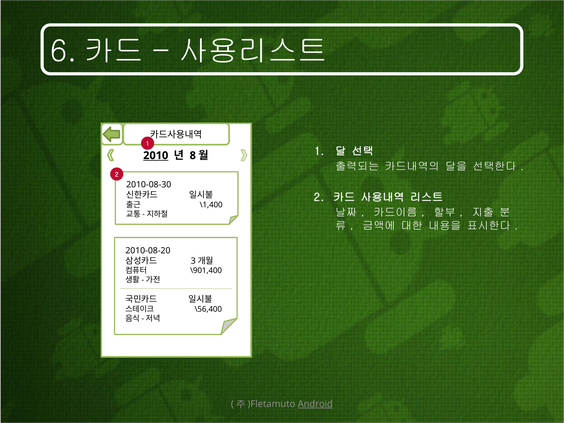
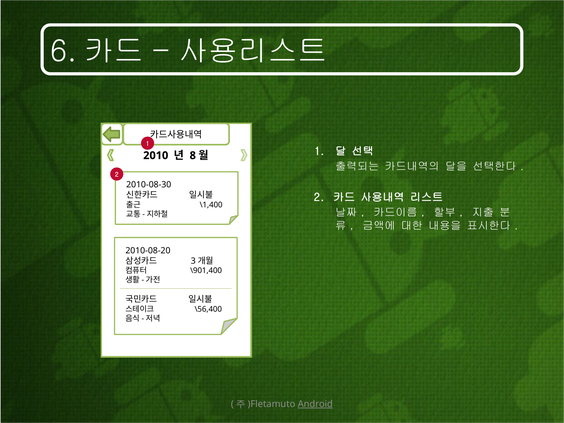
2010 underline: present -> none
